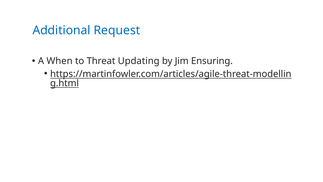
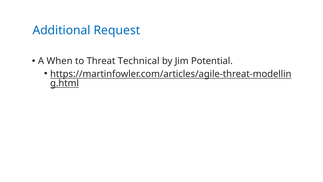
Updating: Updating -> Technical
Ensuring: Ensuring -> Potential
